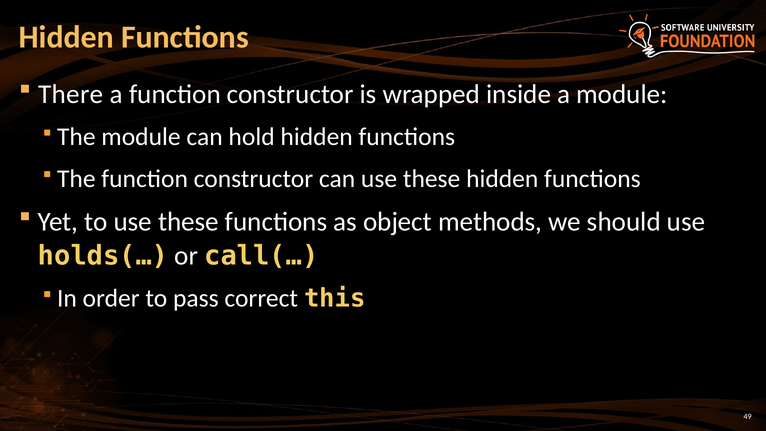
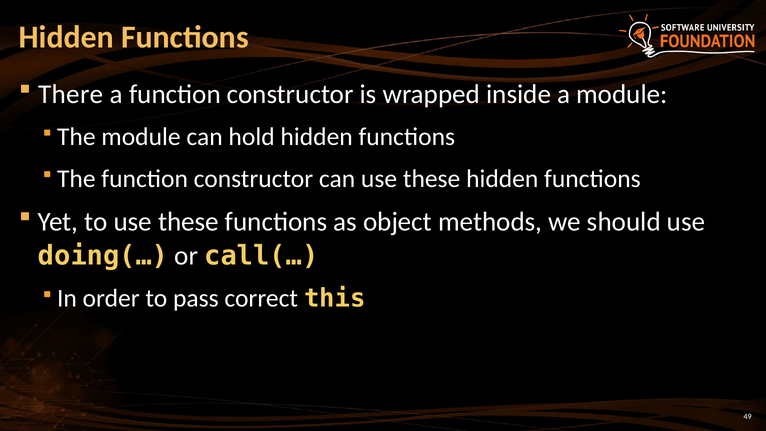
holds(…: holds(… -> doing(…
